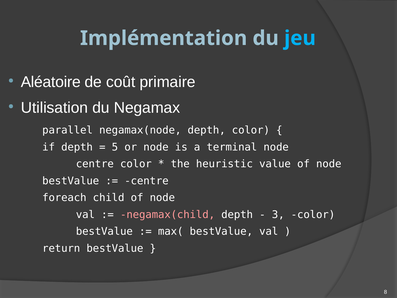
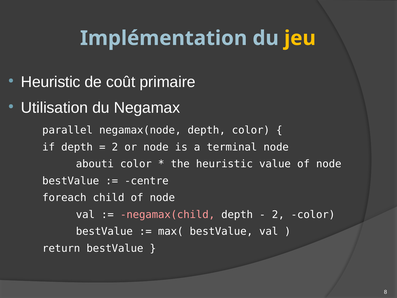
jeu colour: light blue -> yellow
Aléatoire at (51, 82): Aléatoire -> Heuristic
5 at (115, 147): 5 -> 2
centre at (95, 164): centre -> abouti
3 at (278, 214): 3 -> 2
